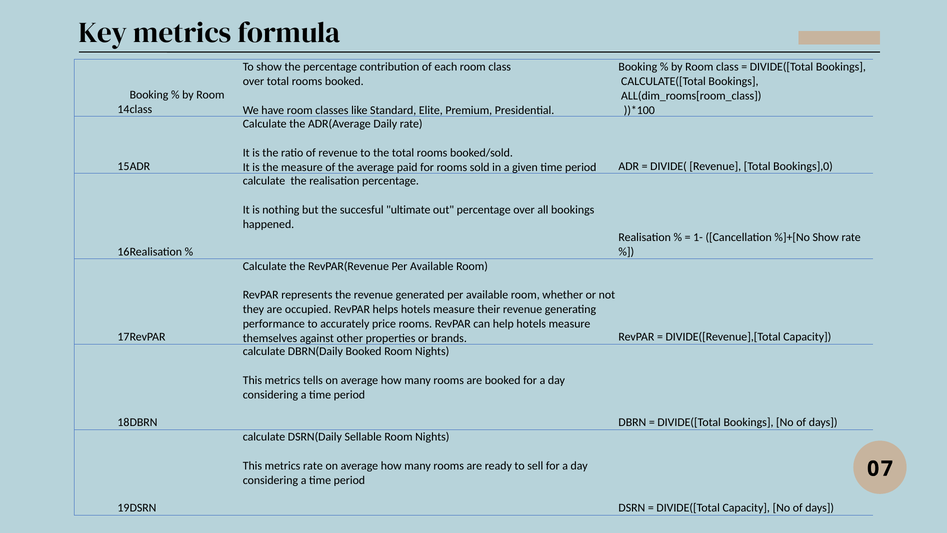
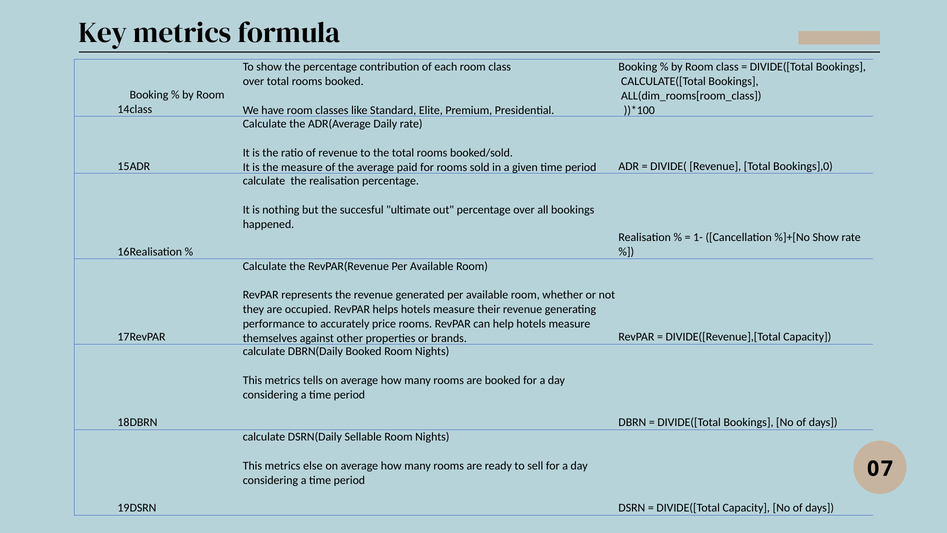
metrics rate: rate -> else
